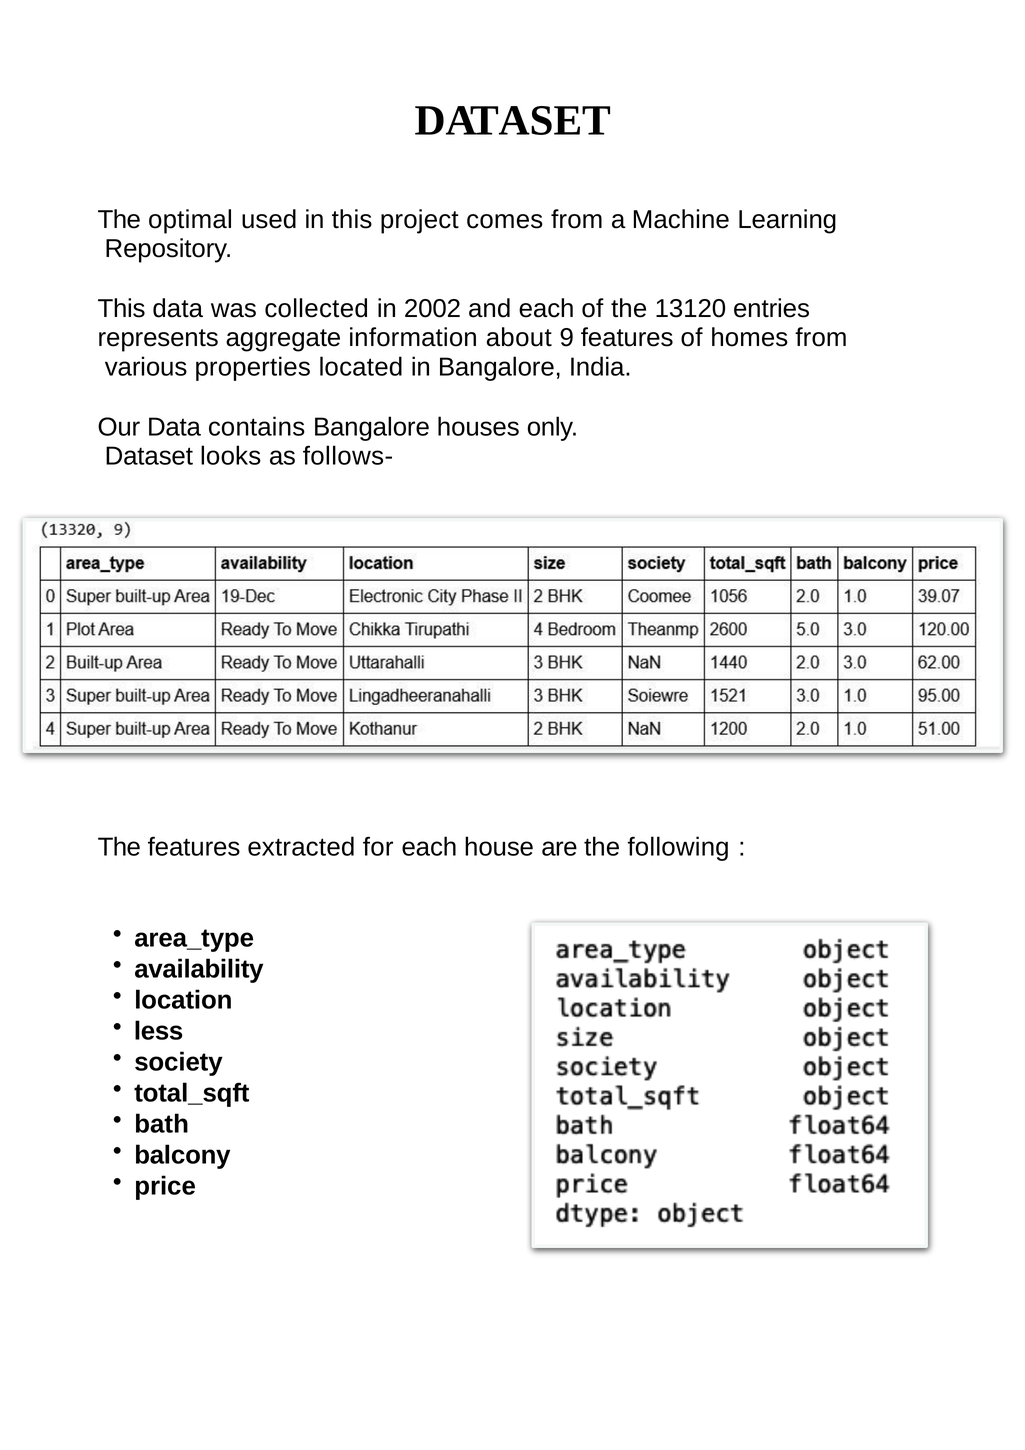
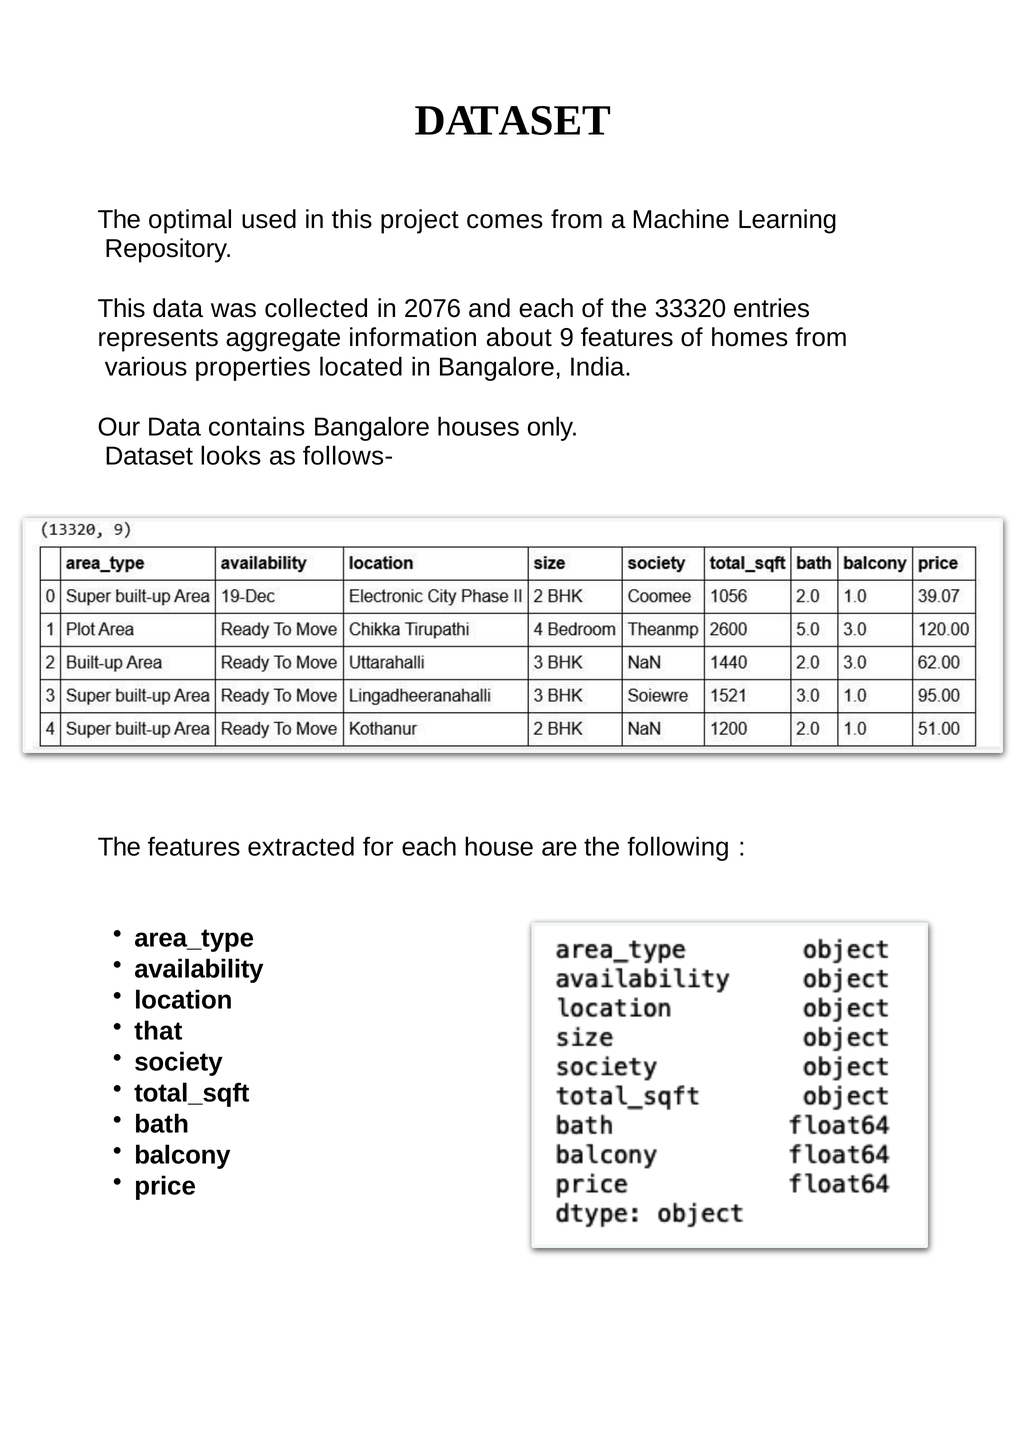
2002: 2002 -> 2076
13120: 13120 -> 33320
less: less -> that
